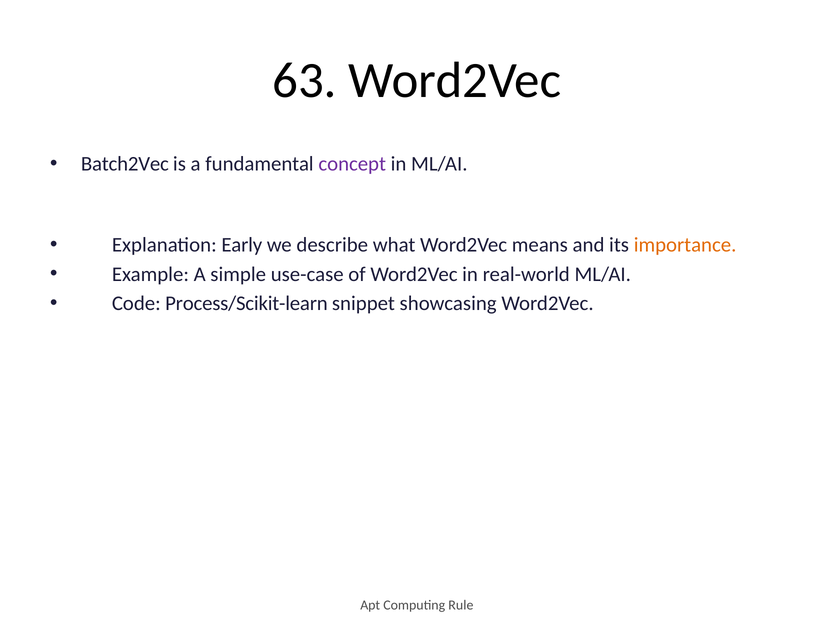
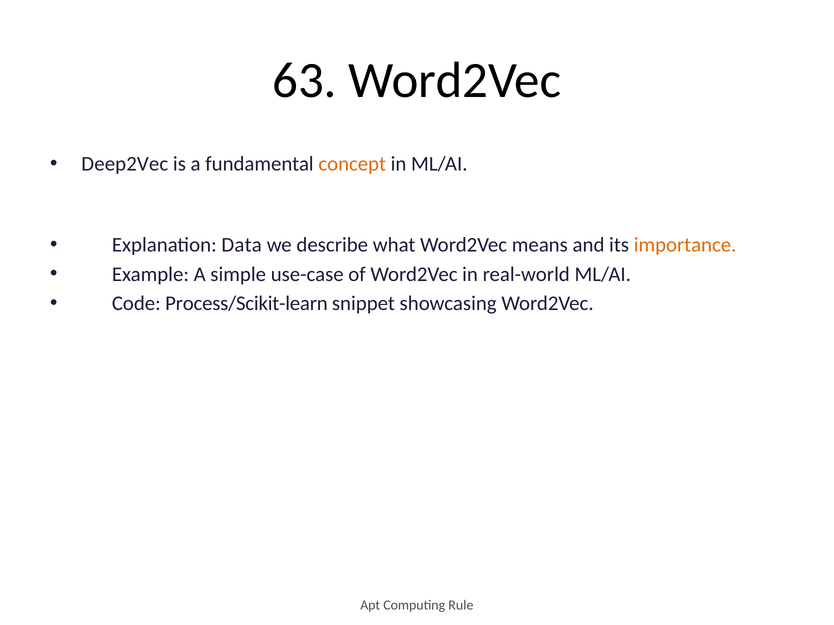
Batch2Vec: Batch2Vec -> Deep2Vec
concept colour: purple -> orange
Early: Early -> Data
